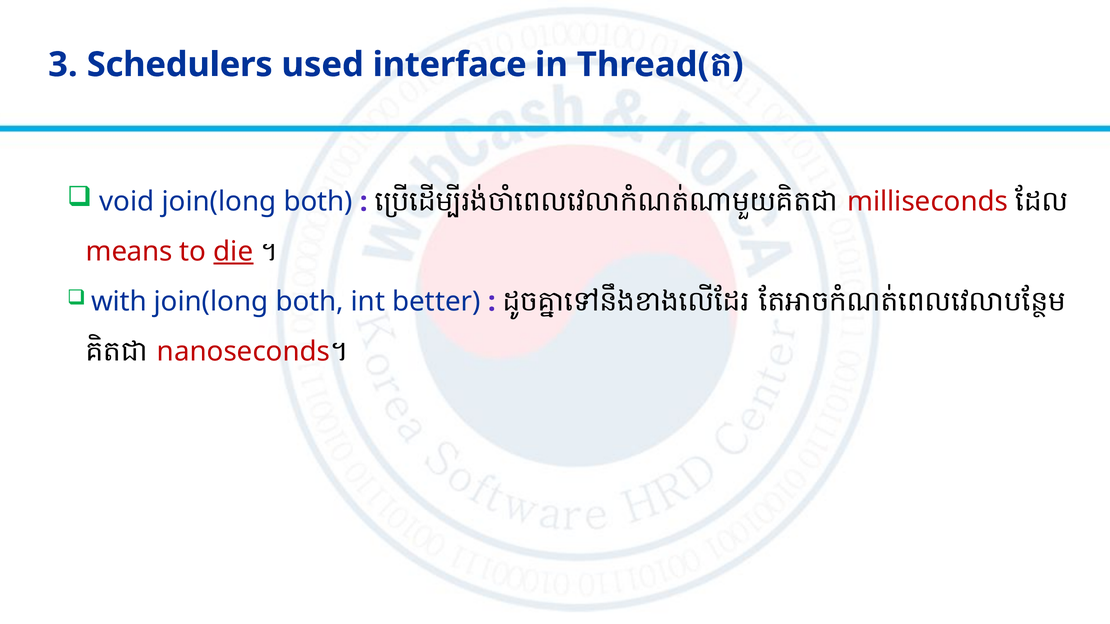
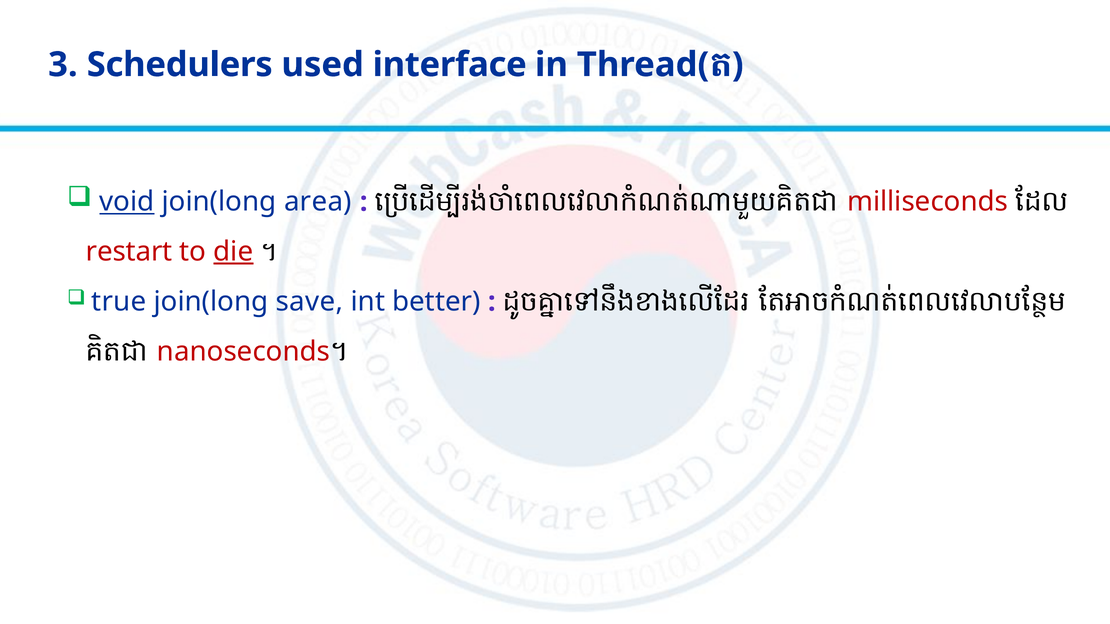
void underline: none -> present
both at (318, 202): both -> area
means: means -> restart
with: with -> true
both at (310, 302): both -> save
